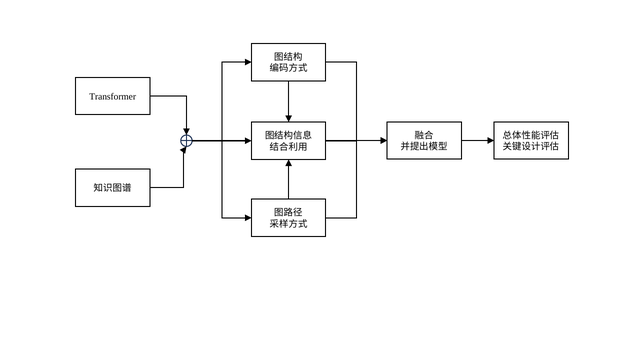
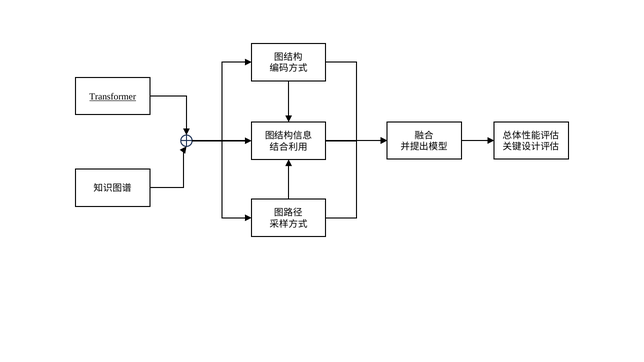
Transformer underline: none -> present
